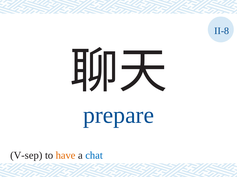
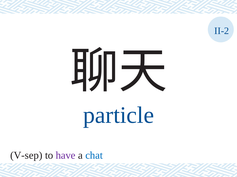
II-8: II-8 -> II-2
prepare: prepare -> particle
have colour: orange -> purple
